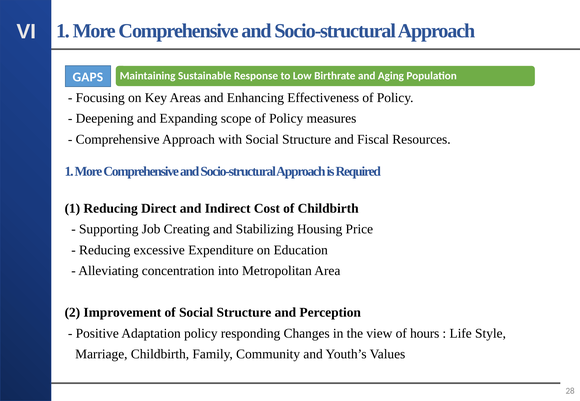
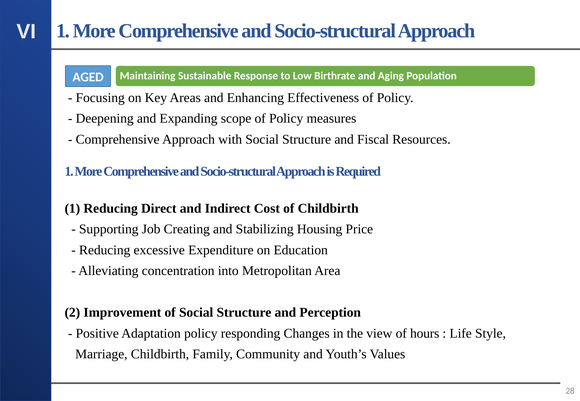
GAPS: GAPS -> AGED
